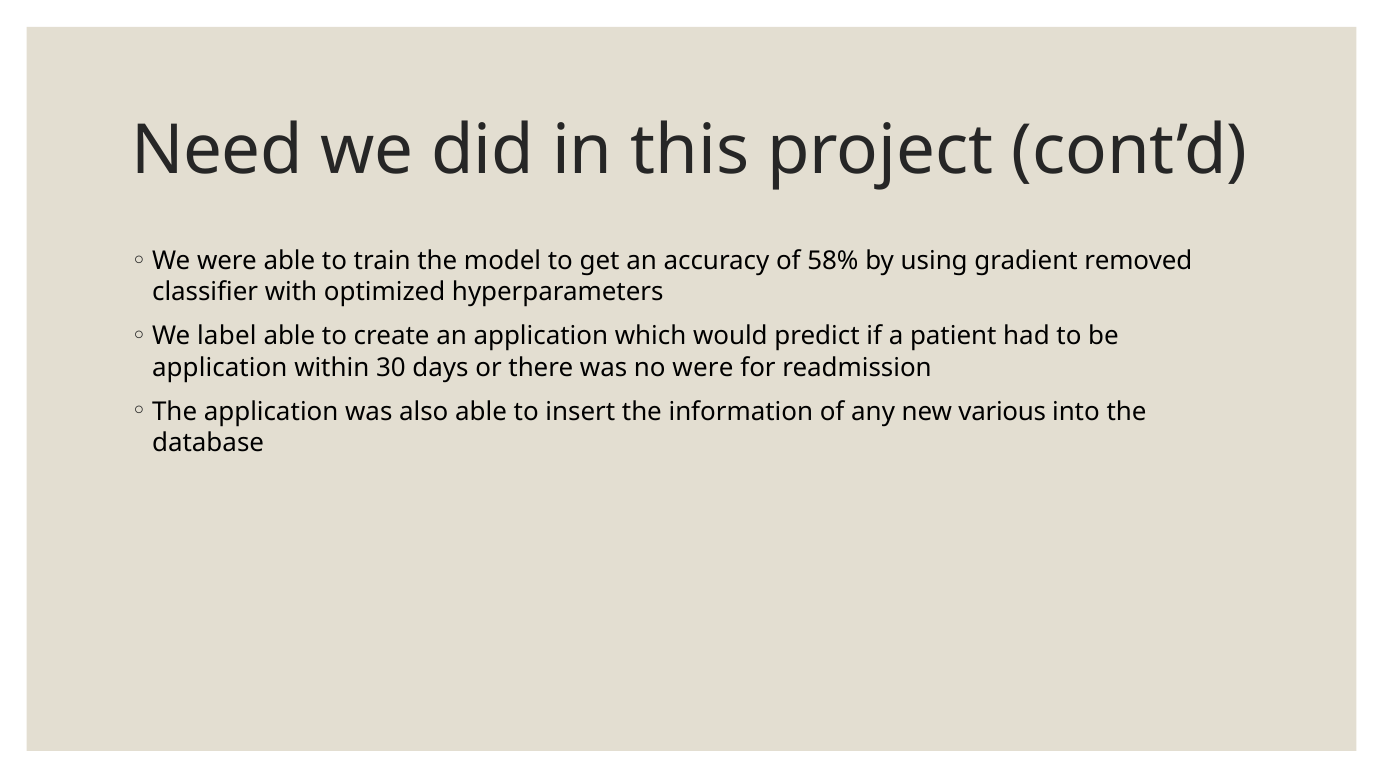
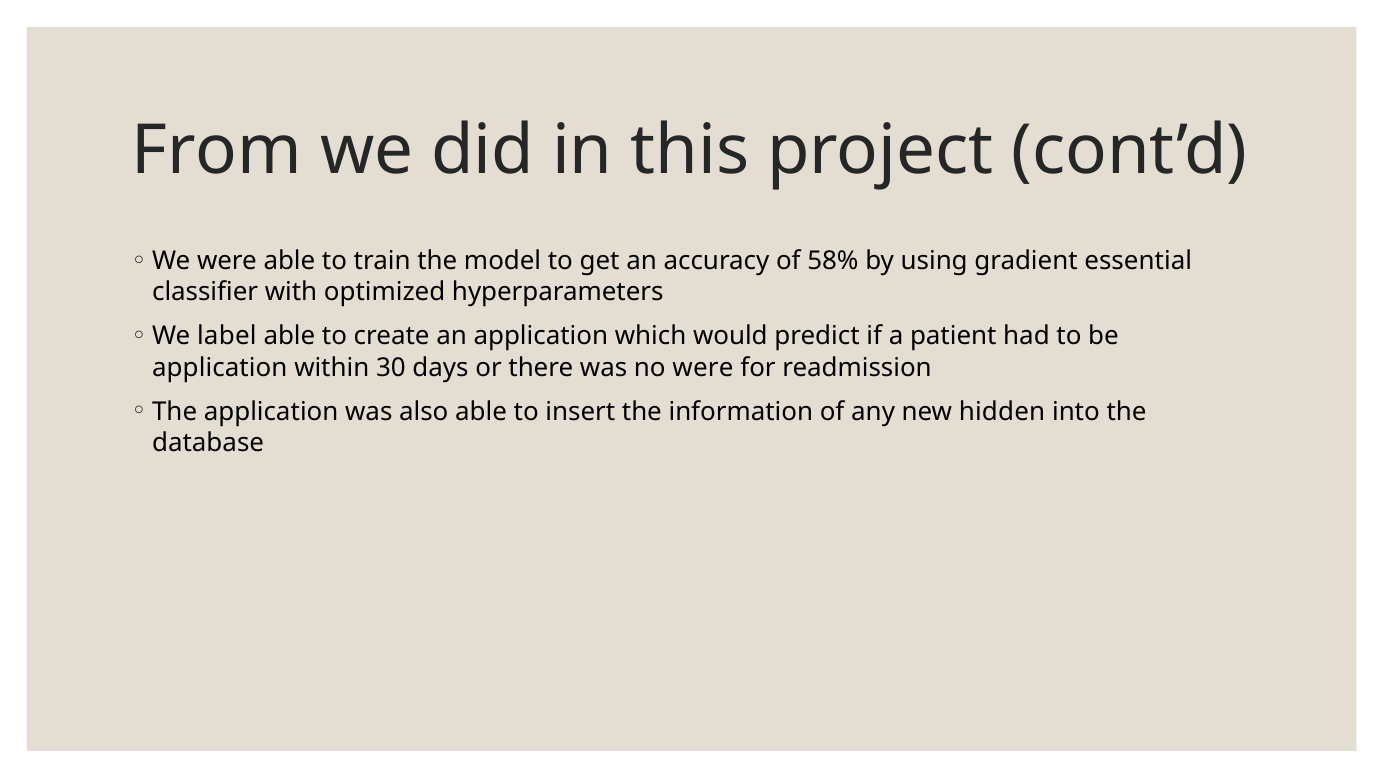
Need: Need -> From
removed: removed -> essential
various: various -> hidden
